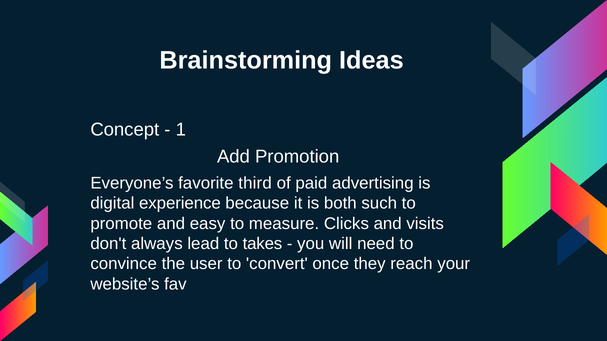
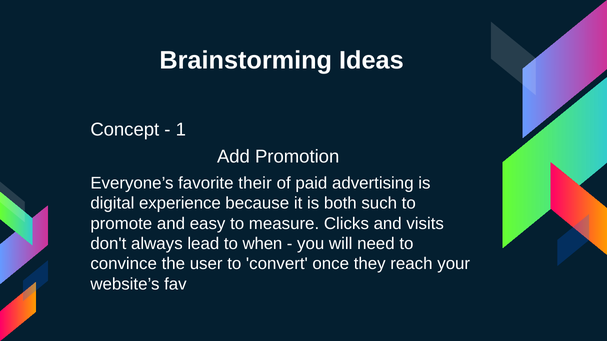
third: third -> their
takes: takes -> when
